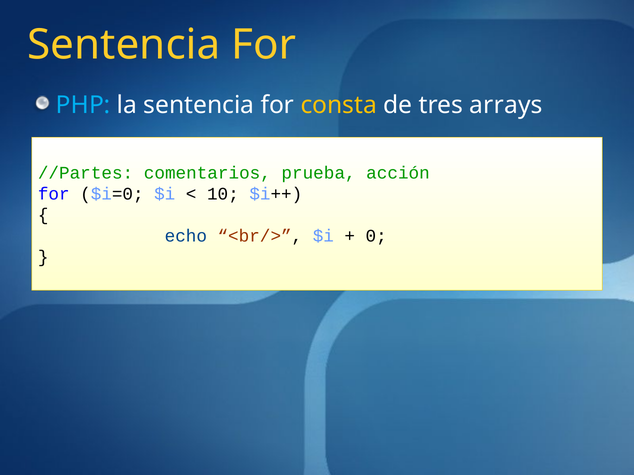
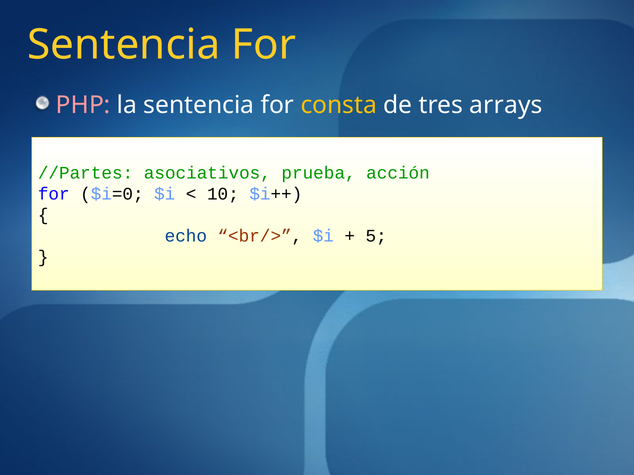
PHP colour: light blue -> pink
comentarios: comentarios -> asociativos
0: 0 -> 5
